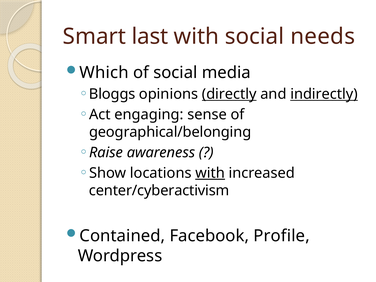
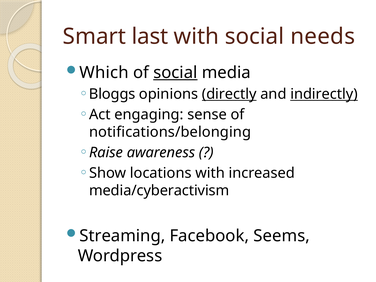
social at (175, 73) underline: none -> present
geographical/belonging: geographical/belonging -> notifications/belonging
with at (210, 173) underline: present -> none
center/cyberactivism: center/cyberactivism -> media/cyberactivism
Contained: Contained -> Streaming
Profile: Profile -> Seems
